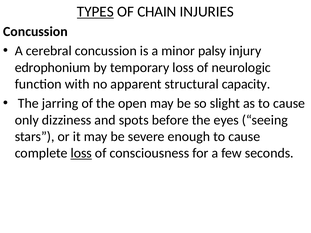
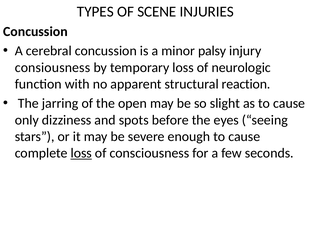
TYPES underline: present -> none
CHAIN: CHAIN -> SCENE
edrophonium: edrophonium -> consiousness
capacity: capacity -> reaction
